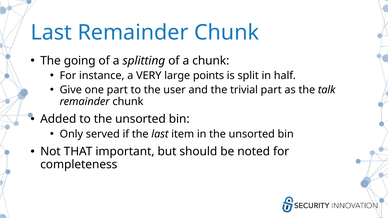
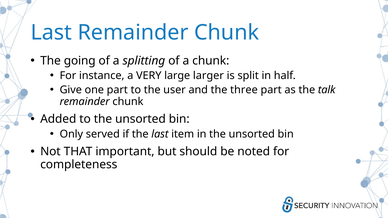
points: points -> larger
trivial: trivial -> three
